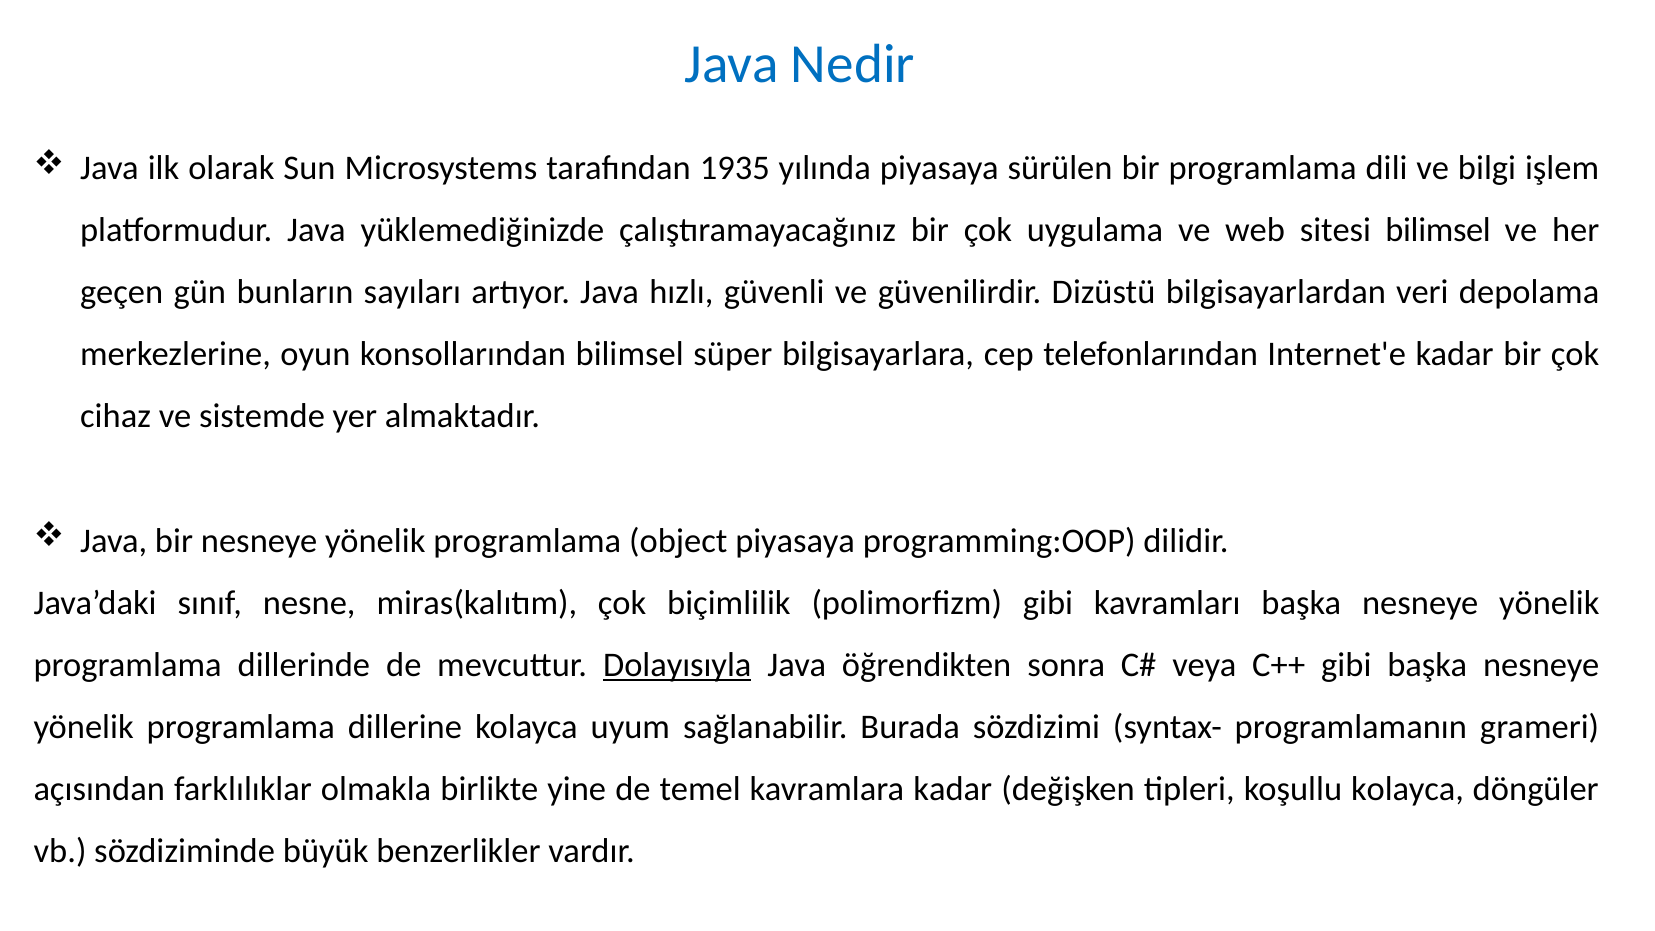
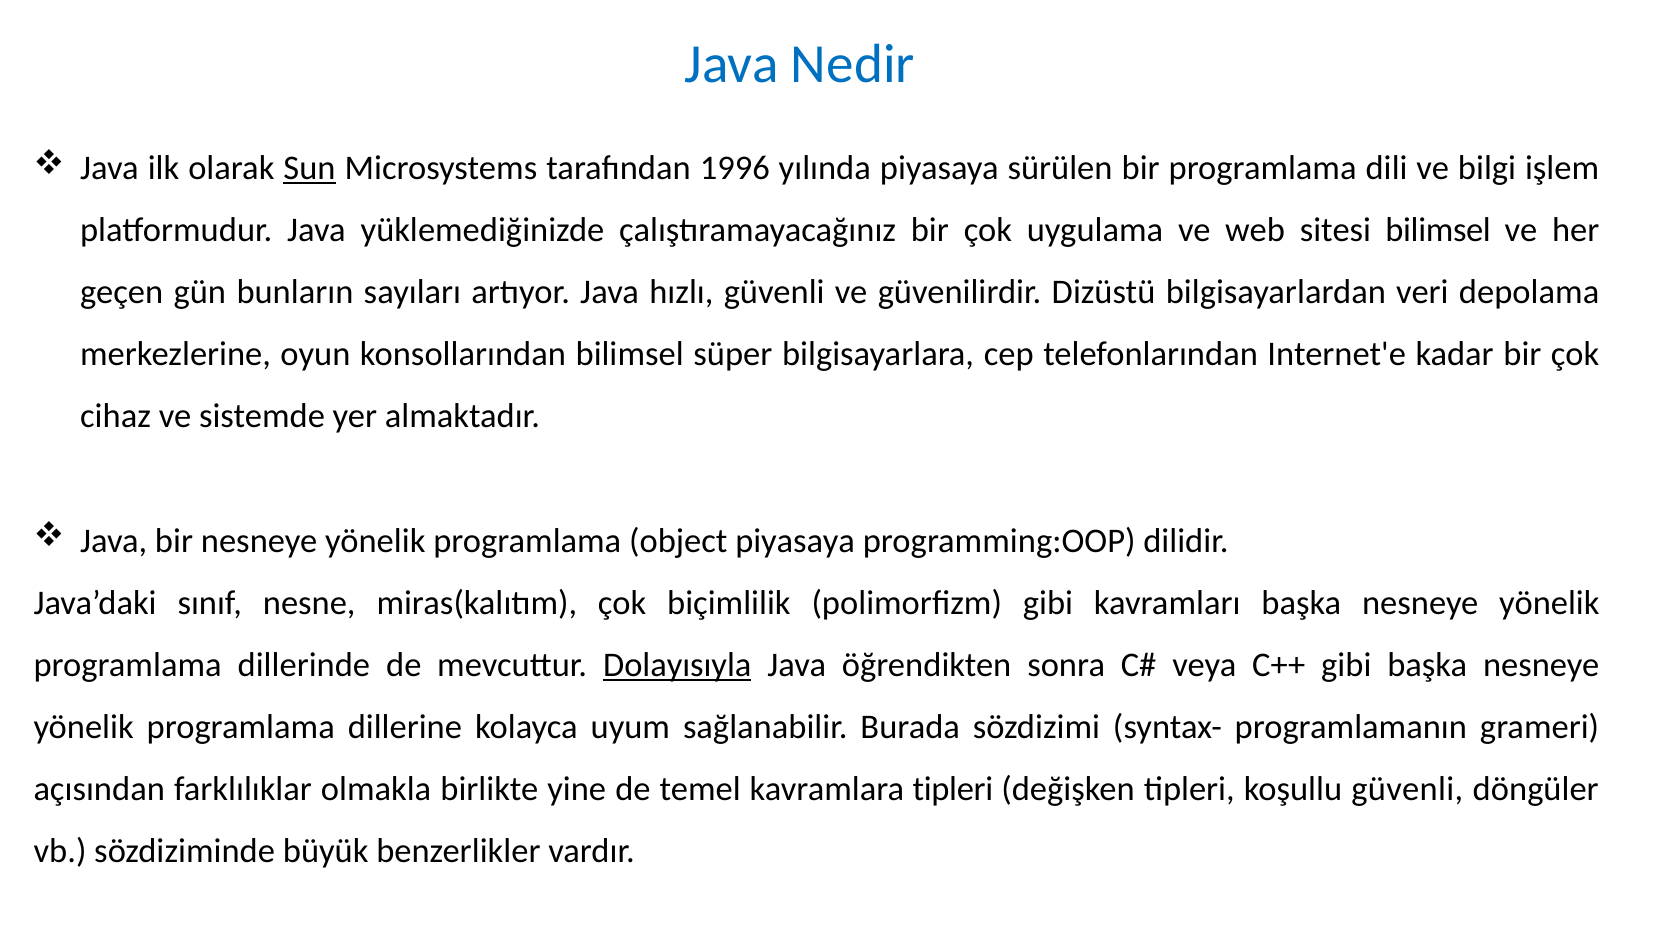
Sun underline: none -> present
1935: 1935 -> 1996
kavramlara kadar: kadar -> tipleri
koşullu kolayca: kolayca -> güvenli
